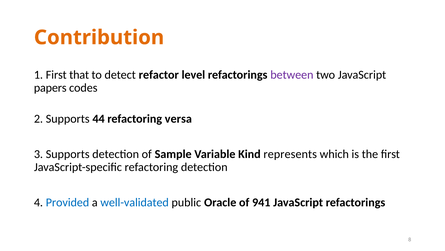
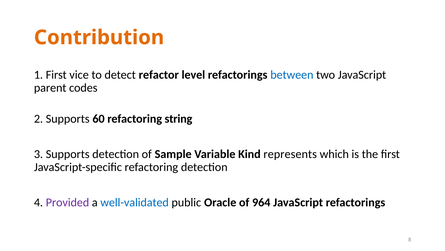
that: that -> vice
between colour: purple -> blue
papers: papers -> parent
44: 44 -> 60
versa: versa -> string
Provided colour: blue -> purple
941: 941 -> 964
